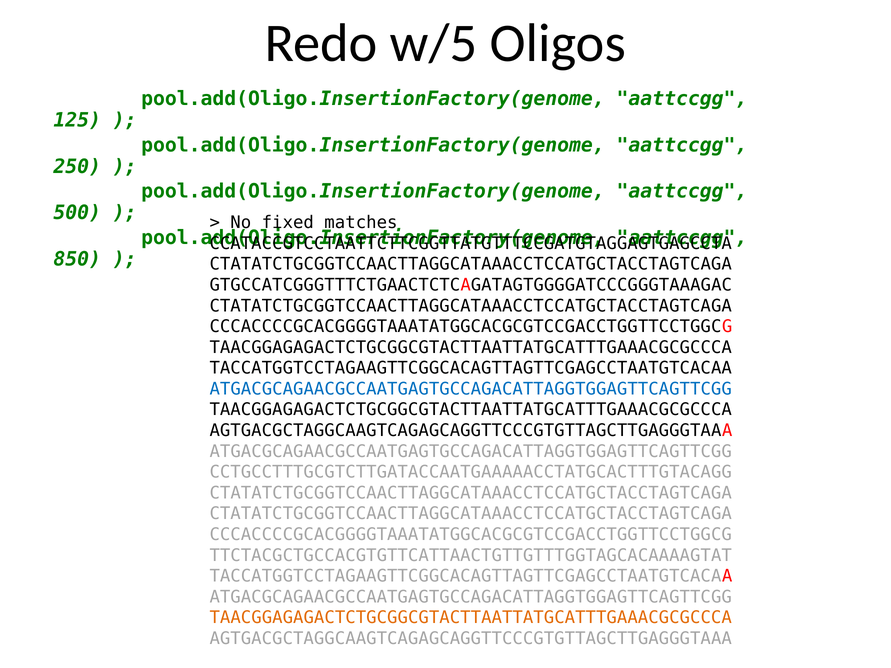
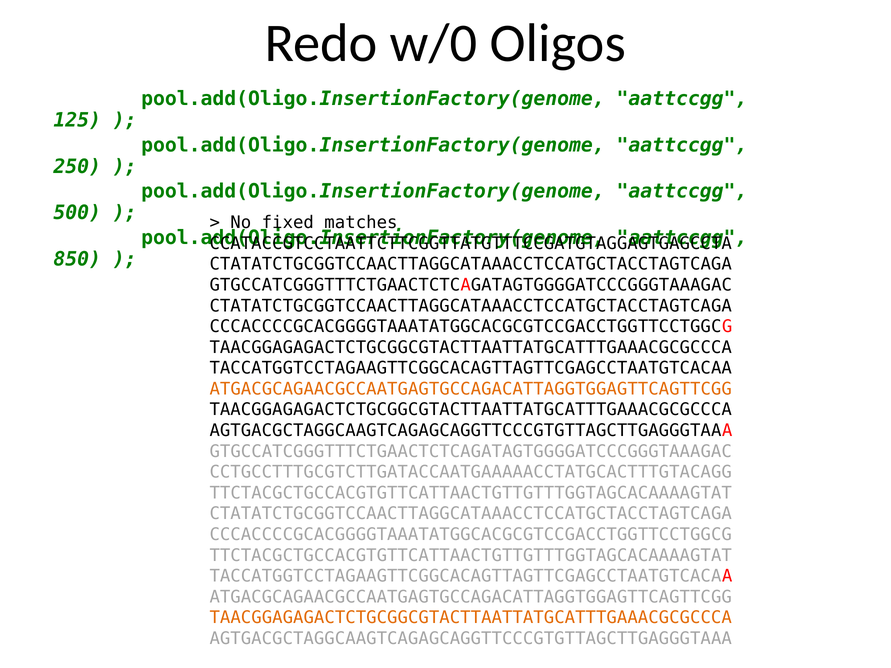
w/5: w/5 -> w/0
ATGACGCAGAACGCCAATGAGTGCCAGACATTAGGTGGAGTTCAGTTCGG at (471, 389) colour: blue -> orange
ATGACGCAGAACGCCAATGAGTGCCAGACATTAGGTGGAGTTCAGTTCGG at (471, 452): ATGACGCAGAACGCCAATGAGTGCCAGACATTAGGTGGAGTTCAGTTCGG -> GTGCCATCGGGTTTCTGAACTCTCAGATAGTGGGGATCCCGGGTAAAGAC
CTATATCTGCGGTCCAACTTAGGCATAAACCTCCATGCTACCTAGTCAGA at (471, 493): CTATATCTGCGGTCCAACTTAGGCATAAACCTCCATGCTACCTAGTCAGA -> TTCTACGCTGCCACGTGTTCATTAACTGTTGTTTGGTAGCACAAAAGTAT
